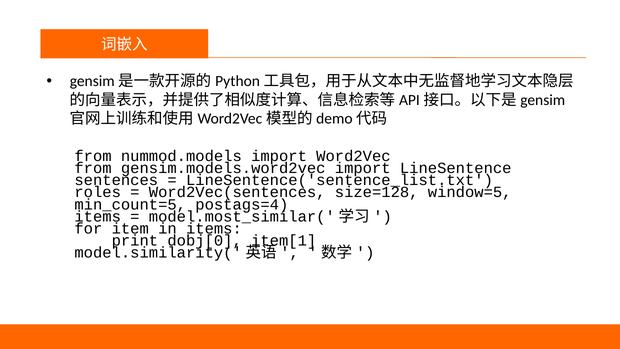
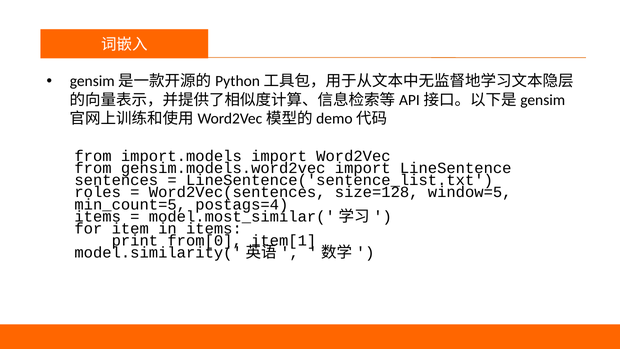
nummod.models: nummod.models -> import.models
dobj[0: dobj[0 -> from[0
